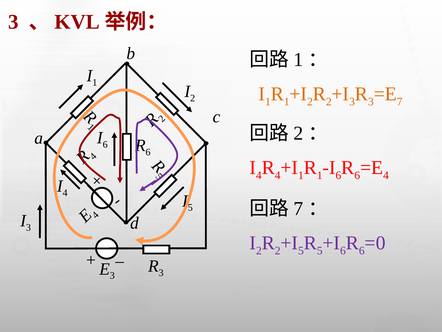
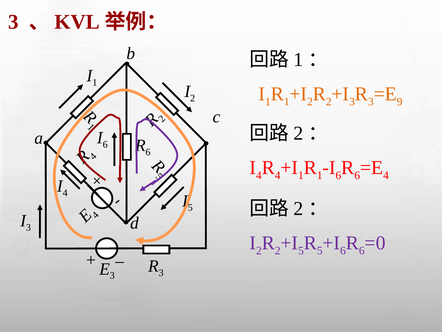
7 at (400, 102): 7 -> 9
7 at (298, 208): 7 -> 2
